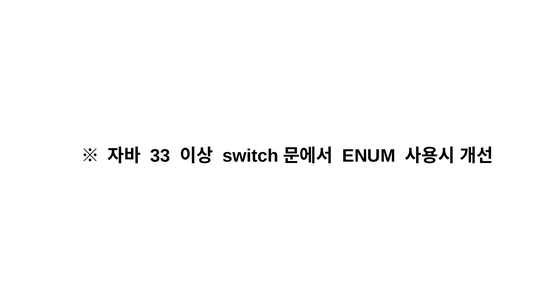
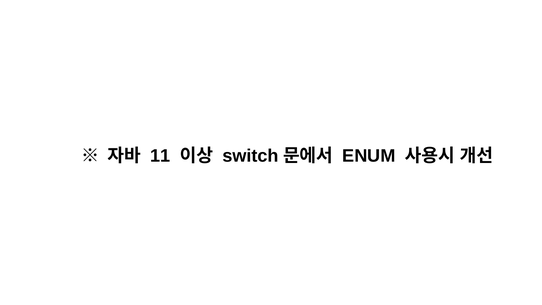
33: 33 -> 11
